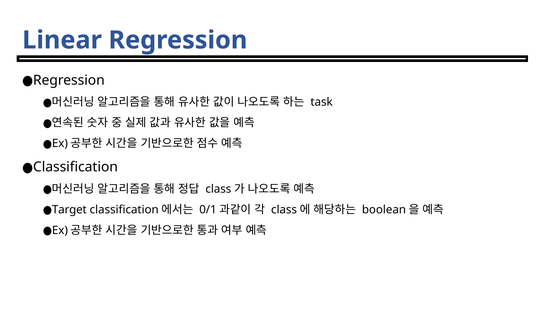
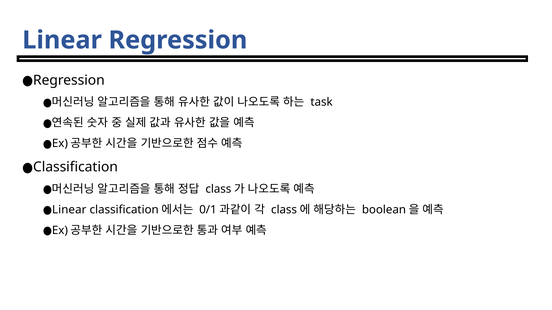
Target at (69, 210): Target -> Linear
